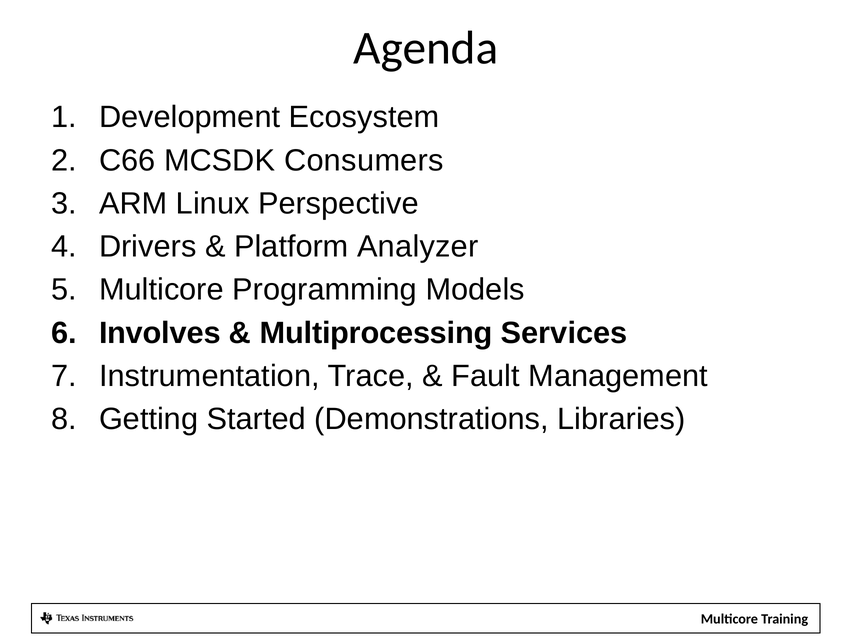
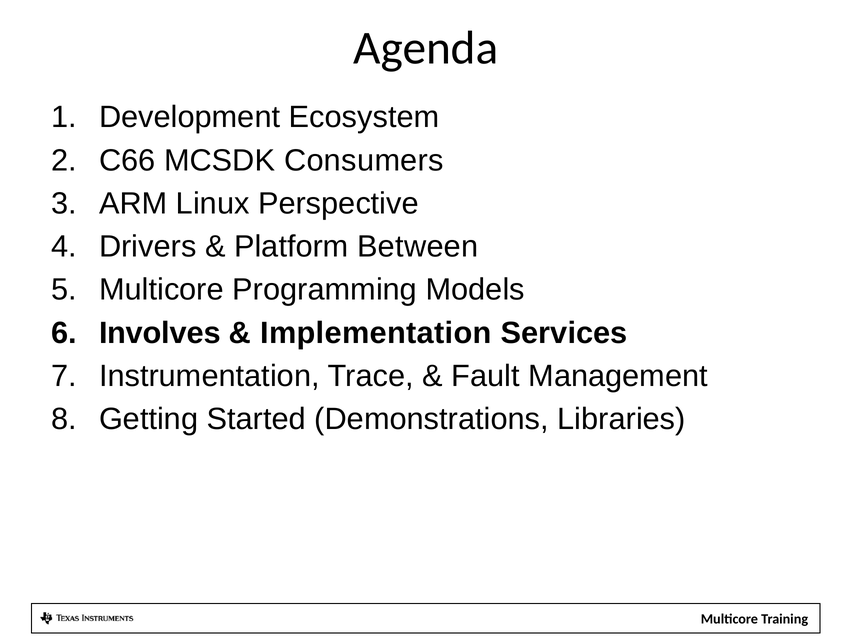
Analyzer: Analyzer -> Between
Multiprocessing: Multiprocessing -> Implementation
